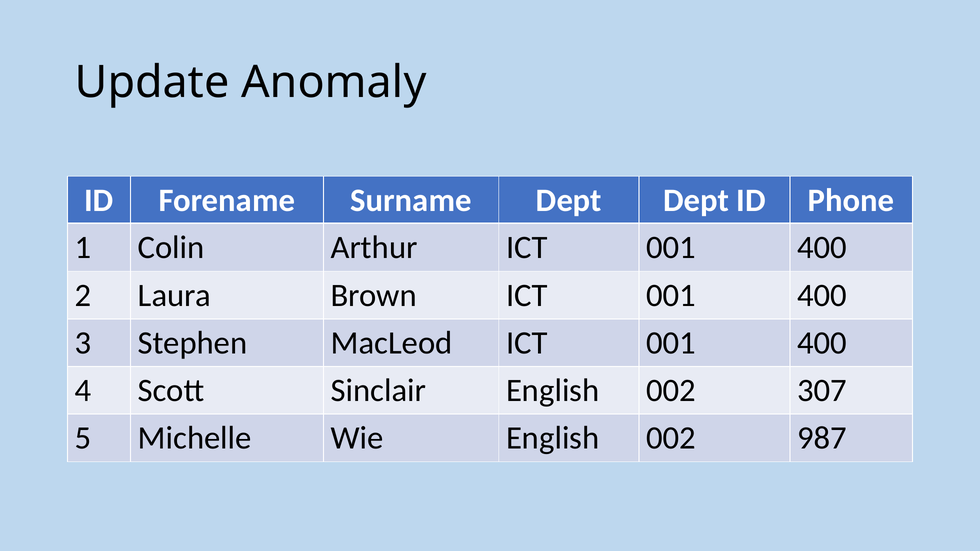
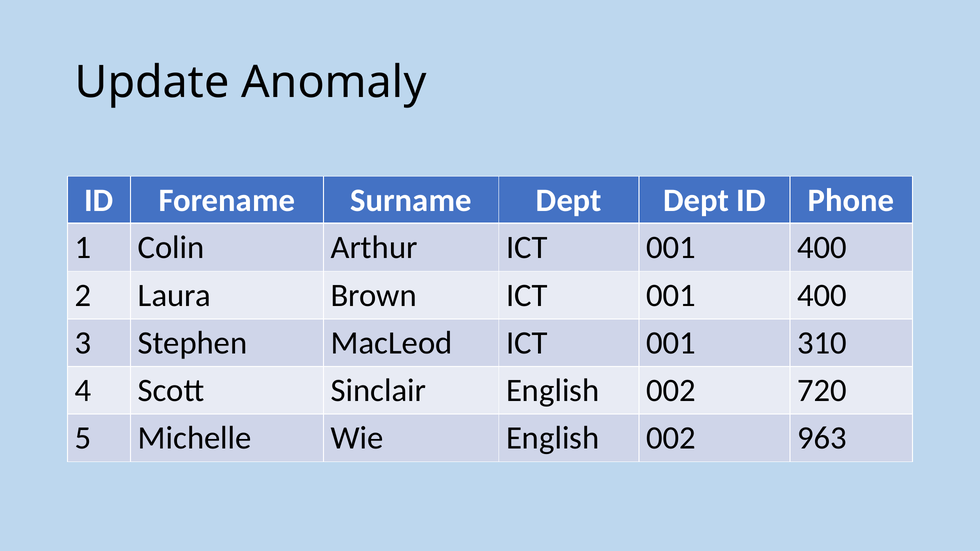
MacLeod ICT 001 400: 400 -> 310
307: 307 -> 720
987: 987 -> 963
